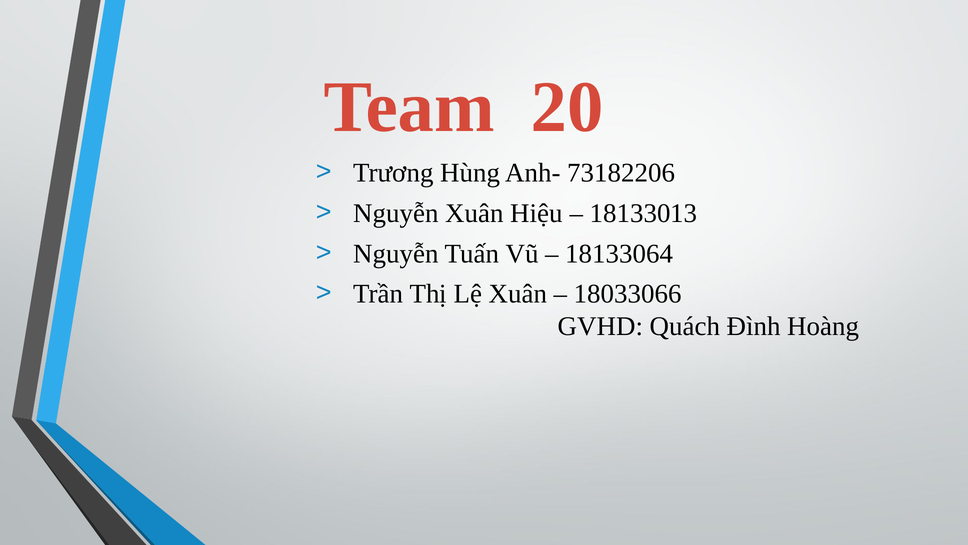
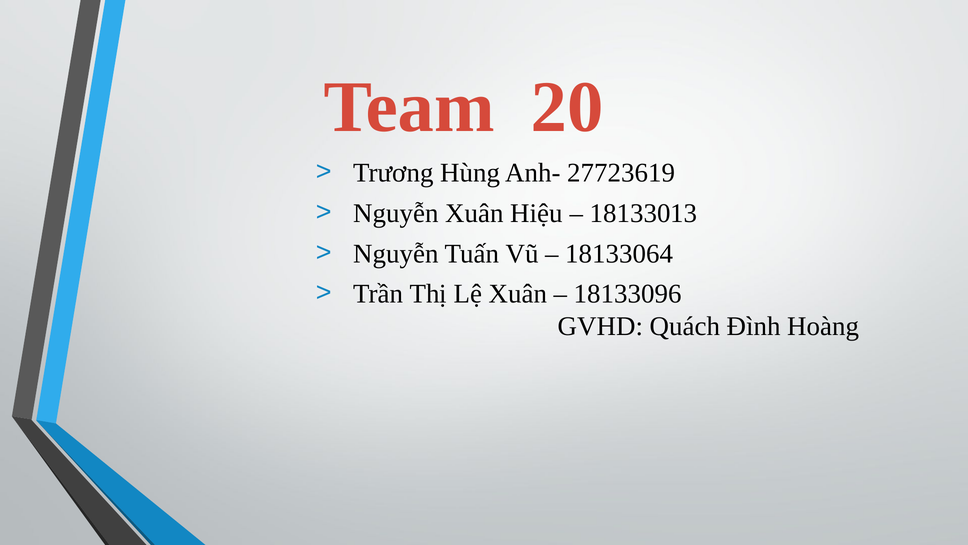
73182206: 73182206 -> 27723619
18033066: 18033066 -> 18133096
